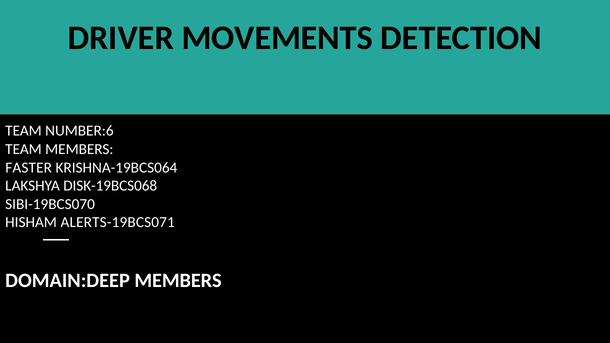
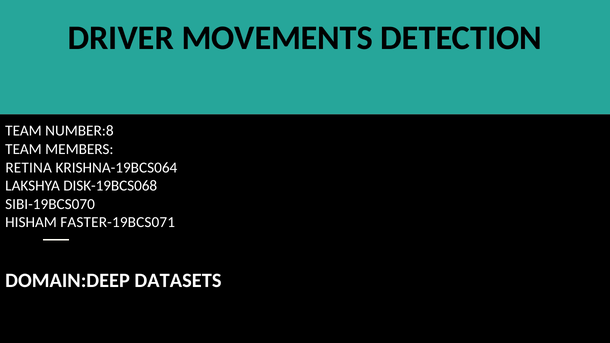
NUMBER:6: NUMBER:6 -> NUMBER:8
FASTER: FASTER -> RETINA
ALERTS-19BCS071: ALERTS-19BCS071 -> FASTER-19BCS071
DOMAIN:DEEP MEMBERS: MEMBERS -> DATASETS
